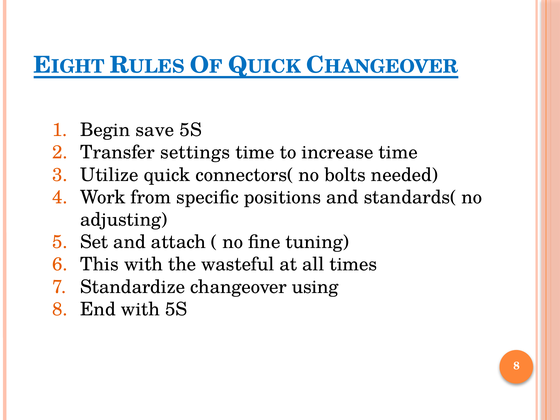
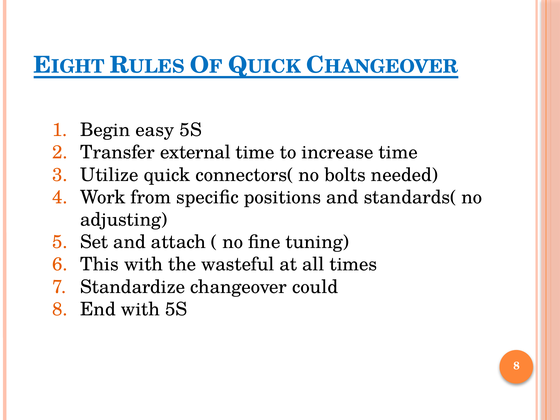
save: save -> easy
settings: settings -> external
using: using -> could
